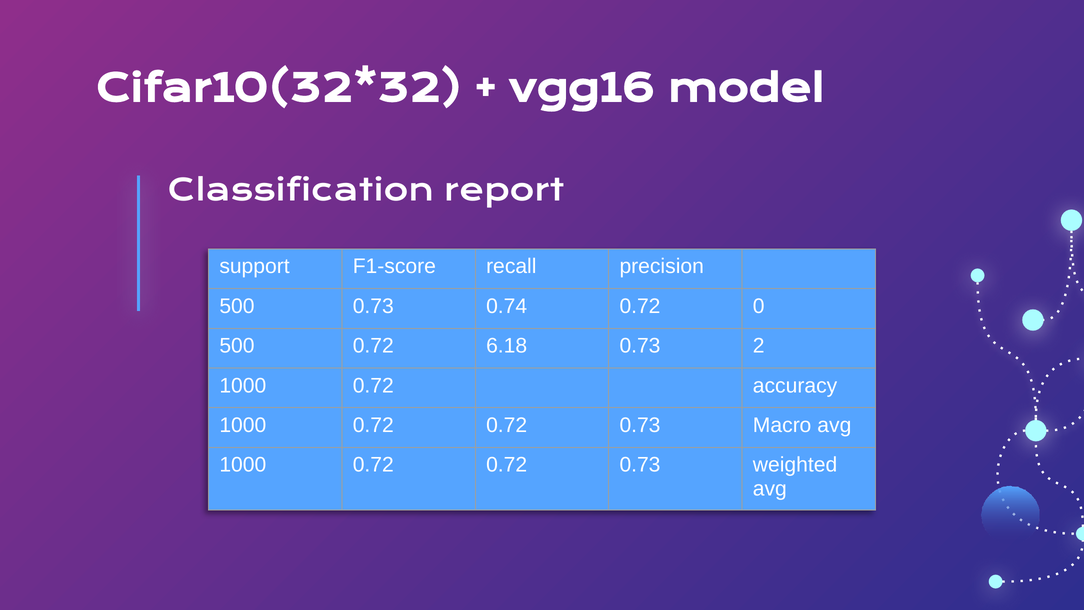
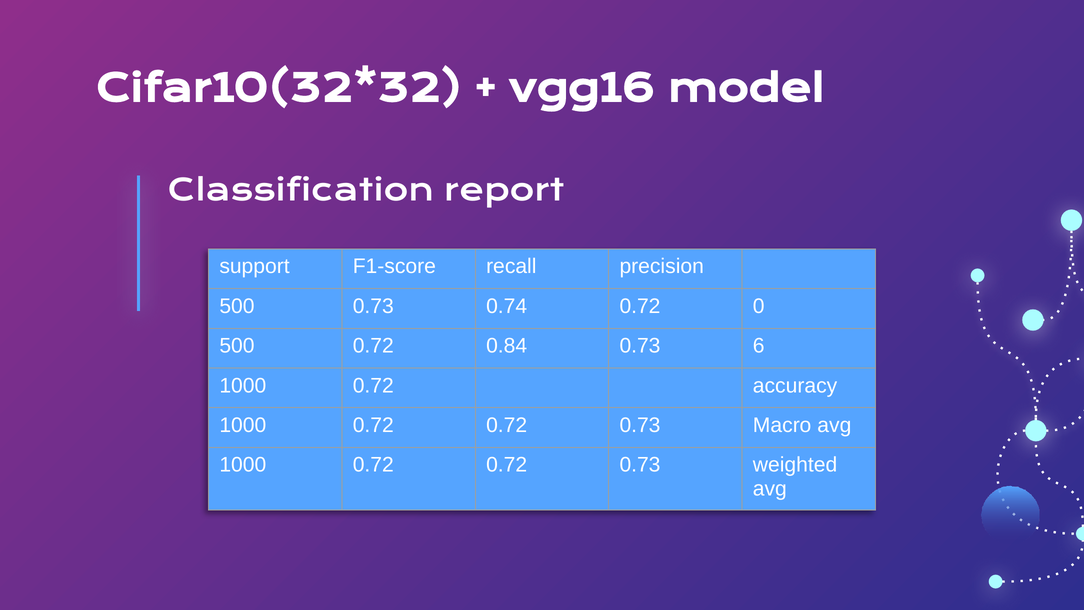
6.18: 6.18 -> 0.84
2: 2 -> 6
